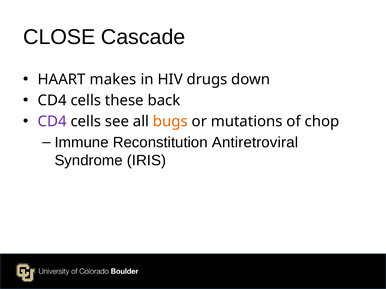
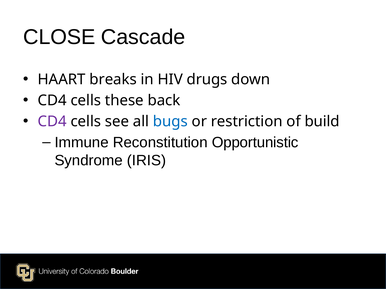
makes: makes -> breaks
bugs colour: orange -> blue
mutations: mutations -> restriction
chop: chop -> build
Antiretroviral: Antiretroviral -> Opportunistic
